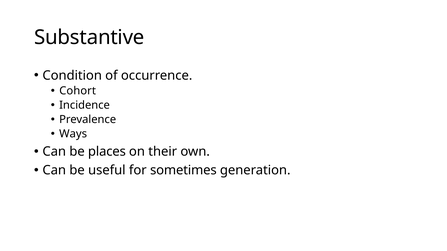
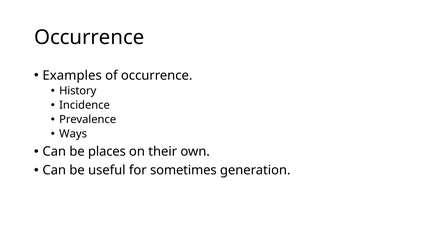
Substantive at (89, 38): Substantive -> Occurrence
Condition: Condition -> Examples
Cohort: Cohort -> History
